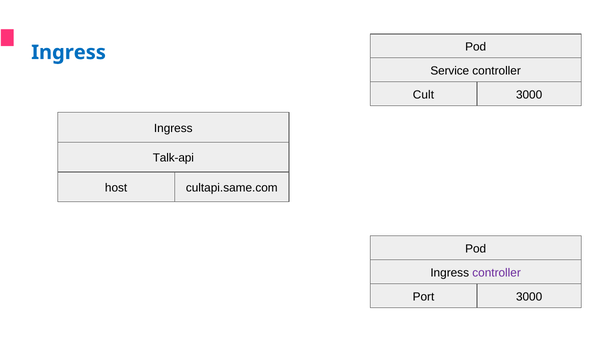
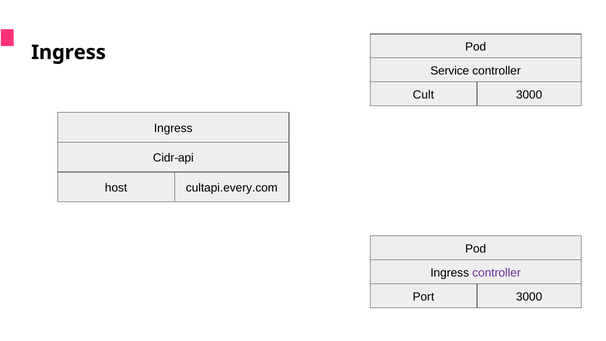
Ingress at (69, 52) colour: blue -> black
Talk-api: Talk-api -> Cidr-api
cultapi.same.com: cultapi.same.com -> cultapi.every.com
